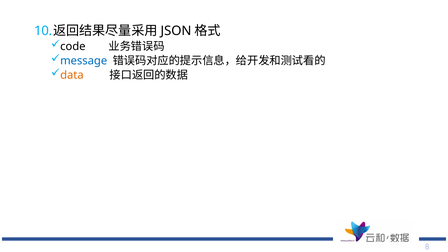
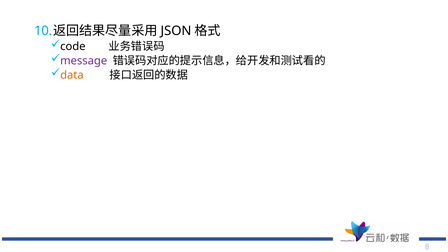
message colour: blue -> purple
